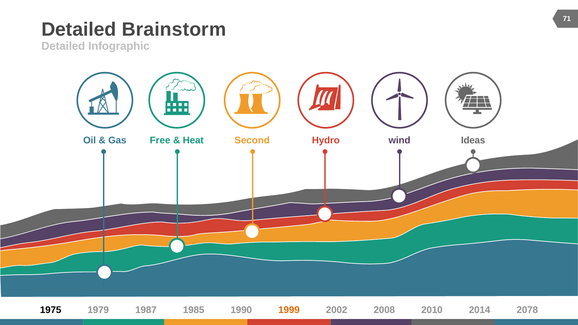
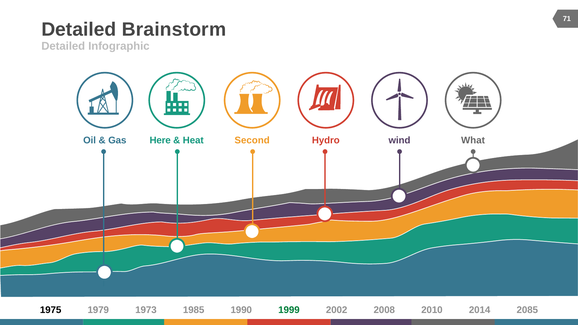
Free: Free -> Here
Ideas: Ideas -> What
1987: 1987 -> 1973
1999 colour: orange -> green
2078: 2078 -> 2085
